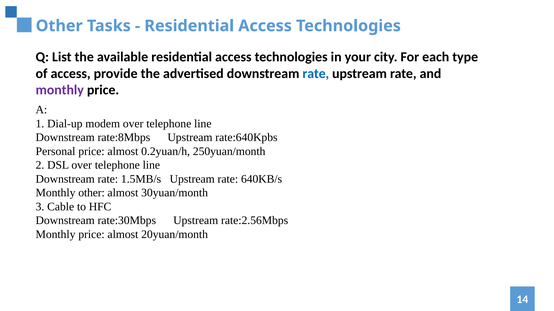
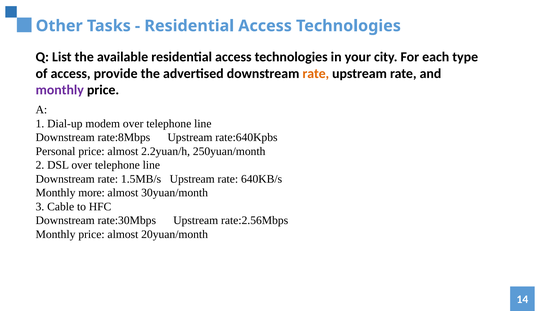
rate at (316, 74) colour: blue -> orange
0.2yuan/h: 0.2yuan/h -> 2.2yuan/h
Monthly other: other -> more
